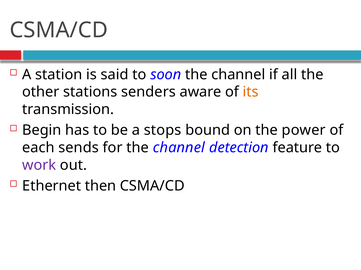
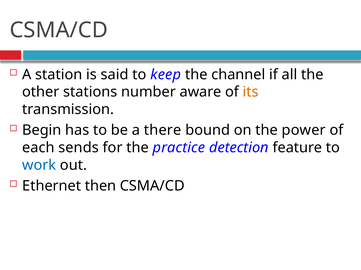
soon: soon -> keep
senders: senders -> number
stops: stops -> there
for the channel: channel -> practice
work colour: purple -> blue
